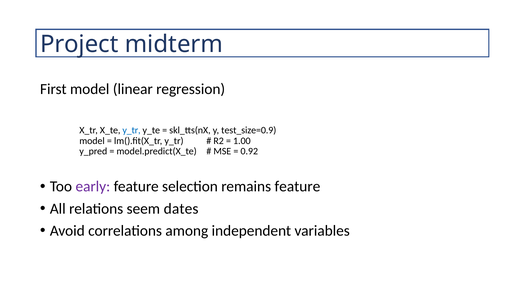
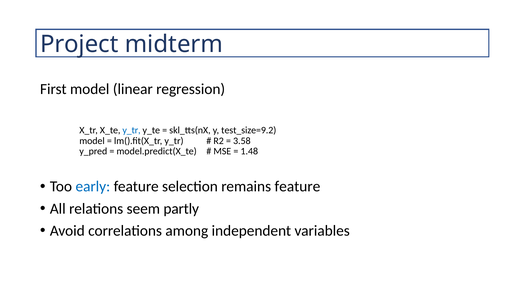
test_size=0.9: test_size=0.9 -> test_size=9.2
1.00: 1.00 -> 3.58
0.92: 0.92 -> 1.48
early colour: purple -> blue
dates: dates -> partly
